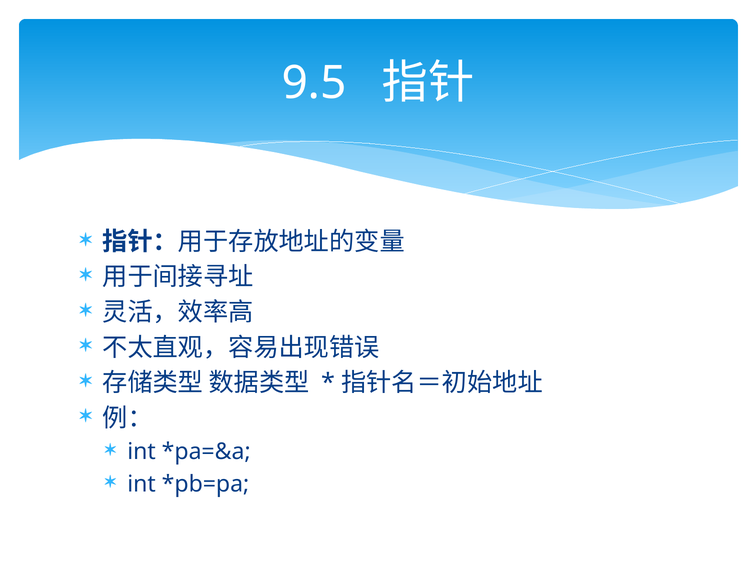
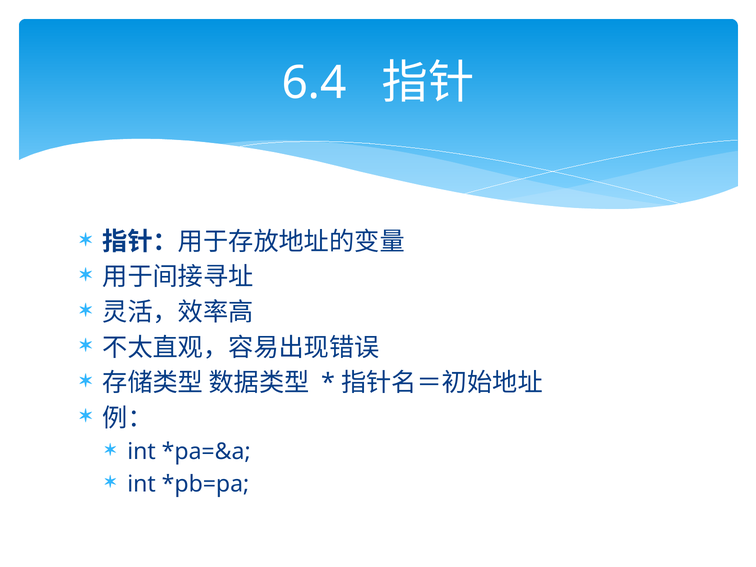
9.5: 9.5 -> 6.4
